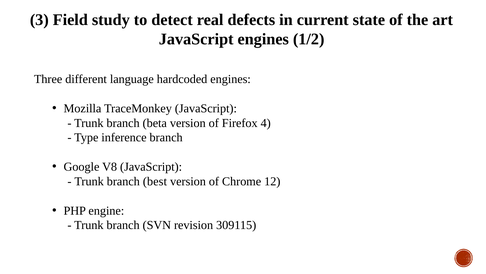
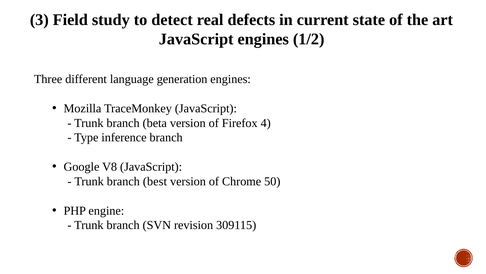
hardcoded: hardcoded -> generation
12: 12 -> 50
